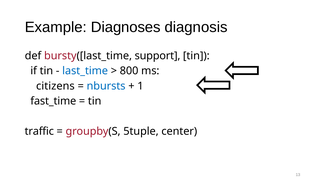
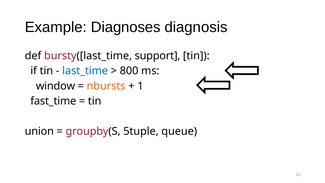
citizens: citizens -> window
nbursts colour: blue -> orange
traffic: traffic -> union
center: center -> queue
